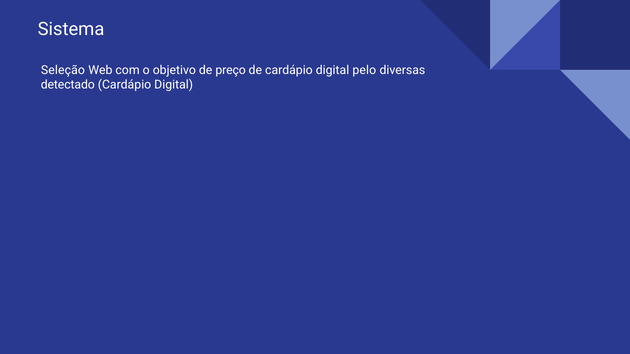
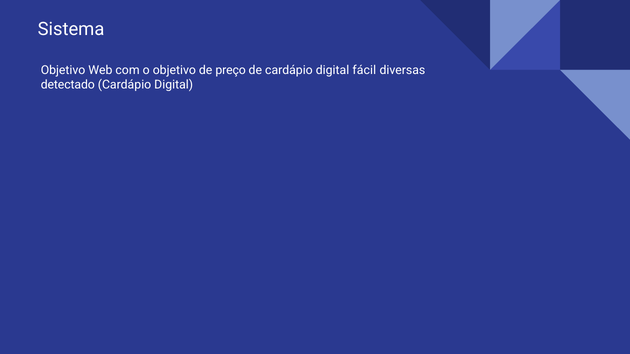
Seleção at (63, 70): Seleção -> Objetivo
pelo: pelo -> fácil
